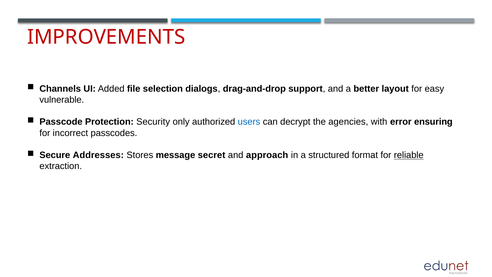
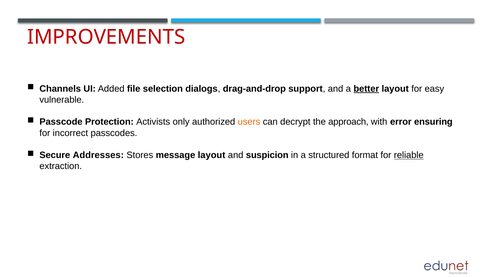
better underline: none -> present
Security: Security -> Activists
users colour: blue -> orange
agencies: agencies -> approach
message secret: secret -> layout
approach: approach -> suspicion
